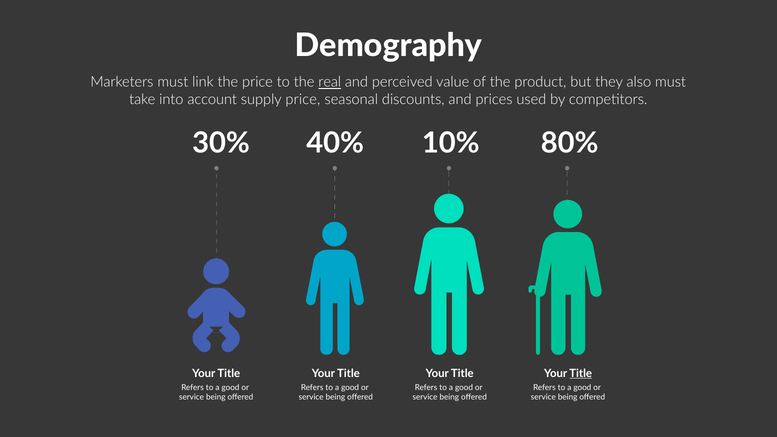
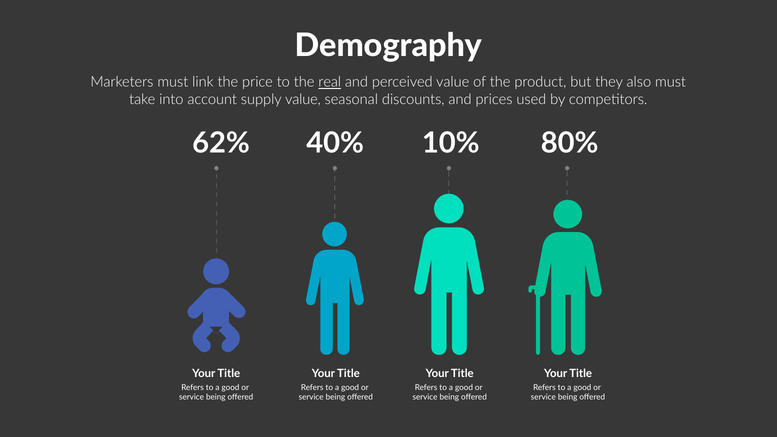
supply price: price -> value
30%: 30% -> 62%
Title at (581, 373) underline: present -> none
